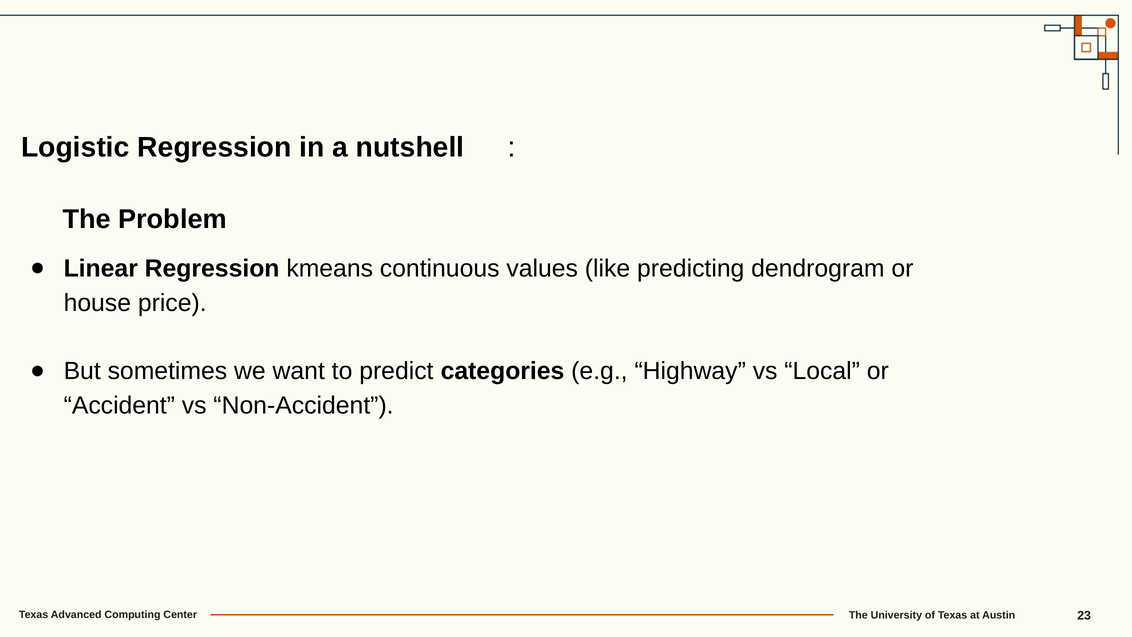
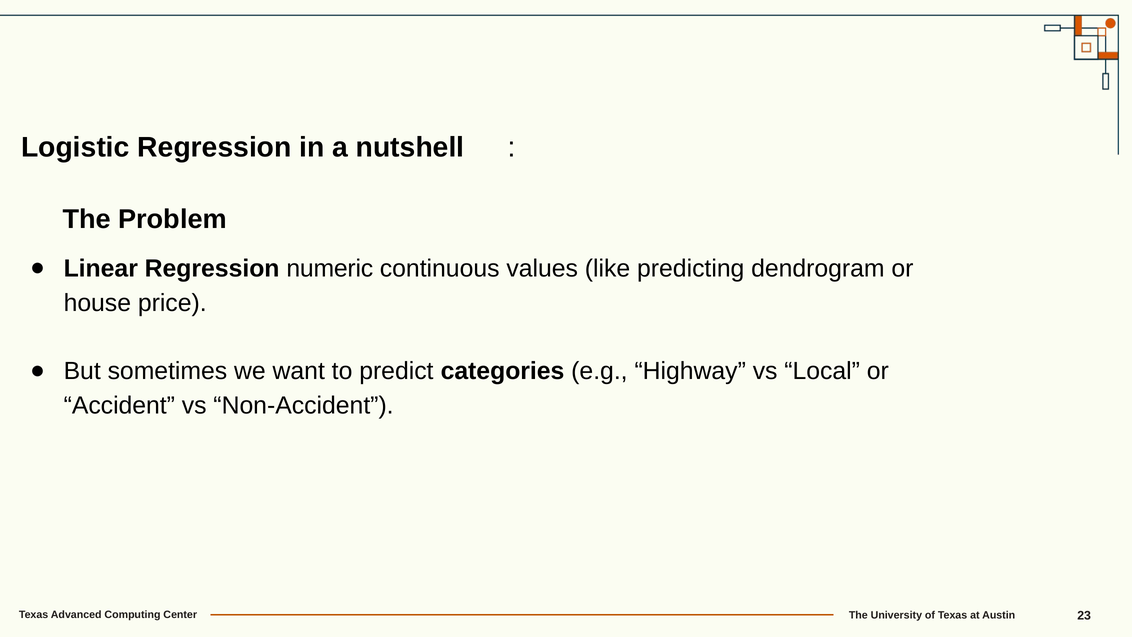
kmeans: kmeans -> numeric
